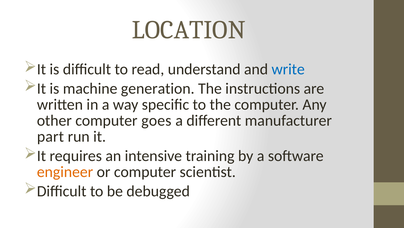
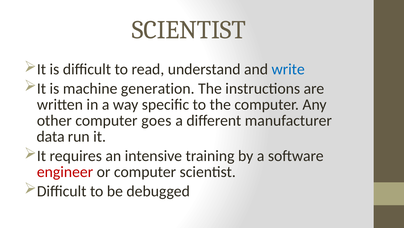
LOCATION at (189, 30): LOCATION -> SCIENTIST
part: part -> data
engineer colour: orange -> red
